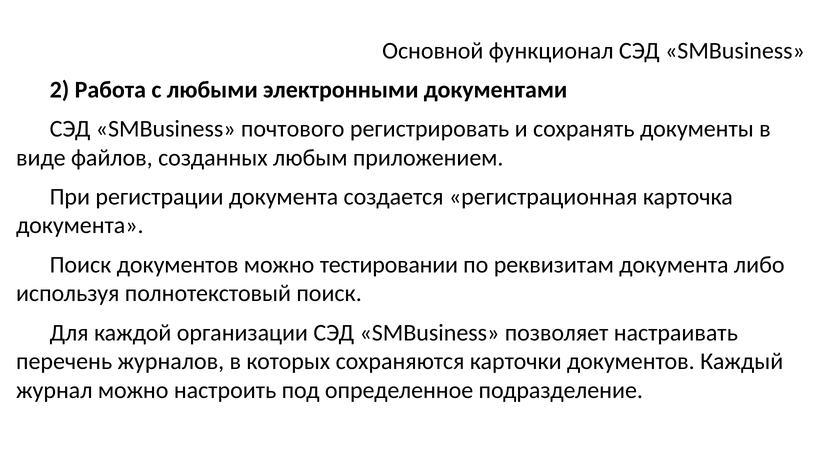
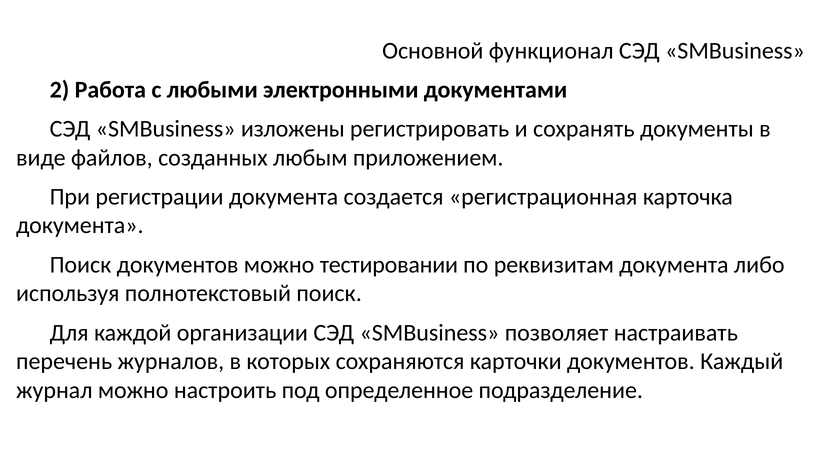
почтового: почтового -> изложены
